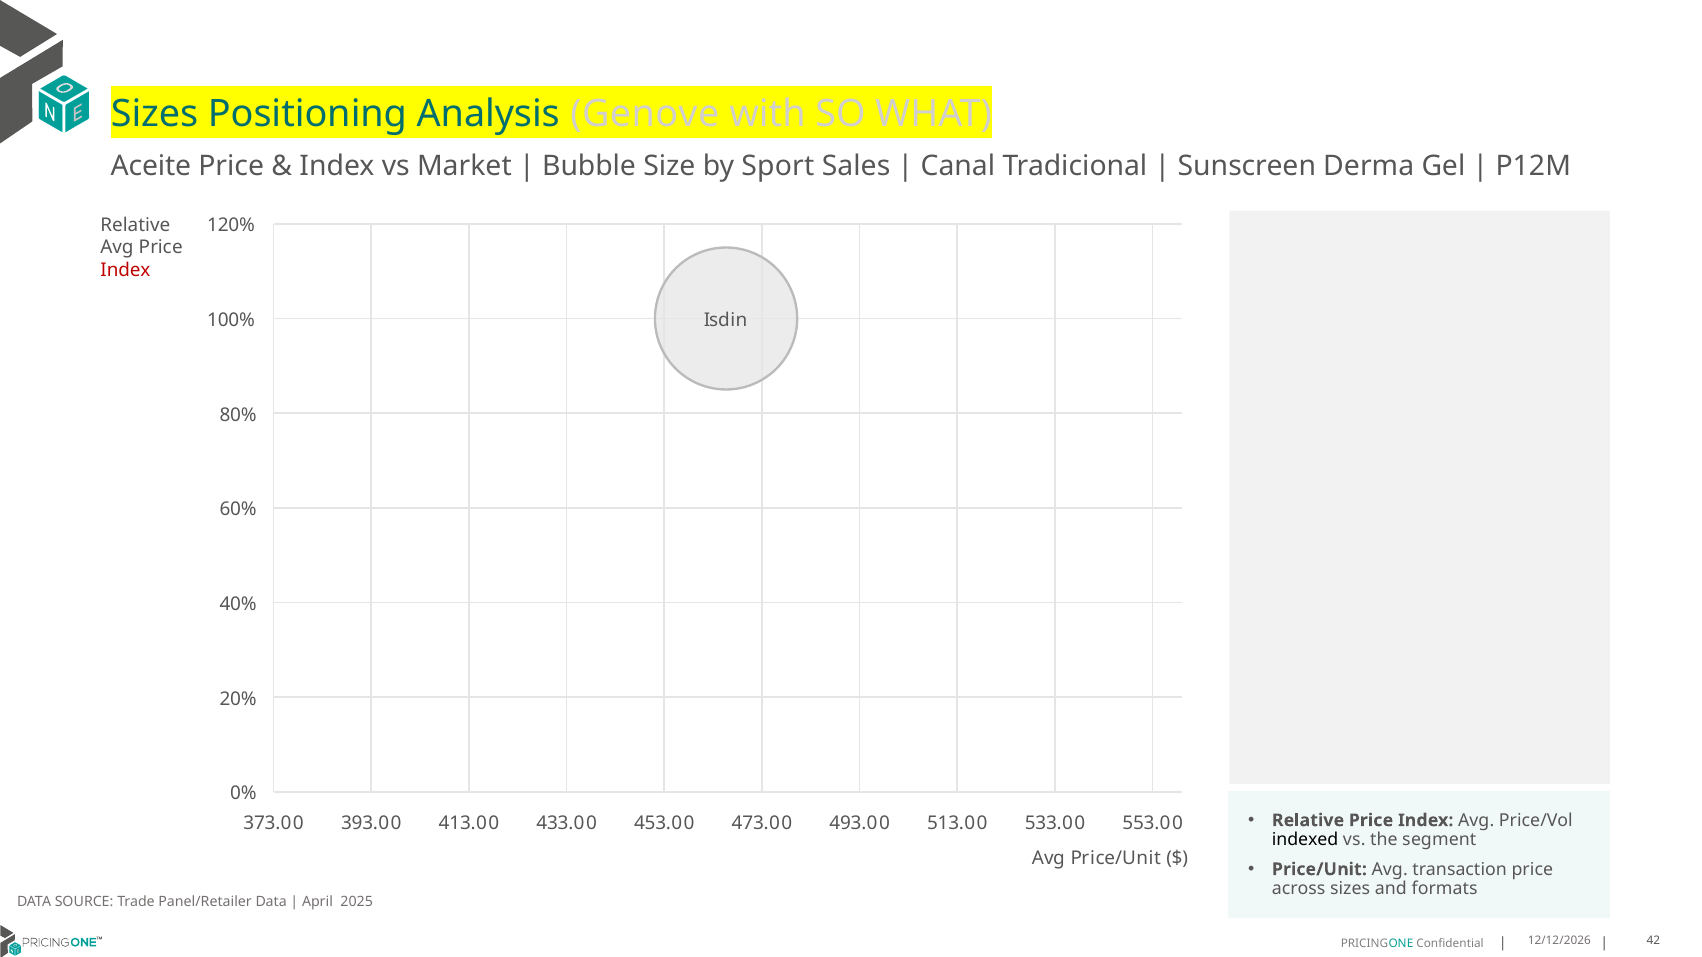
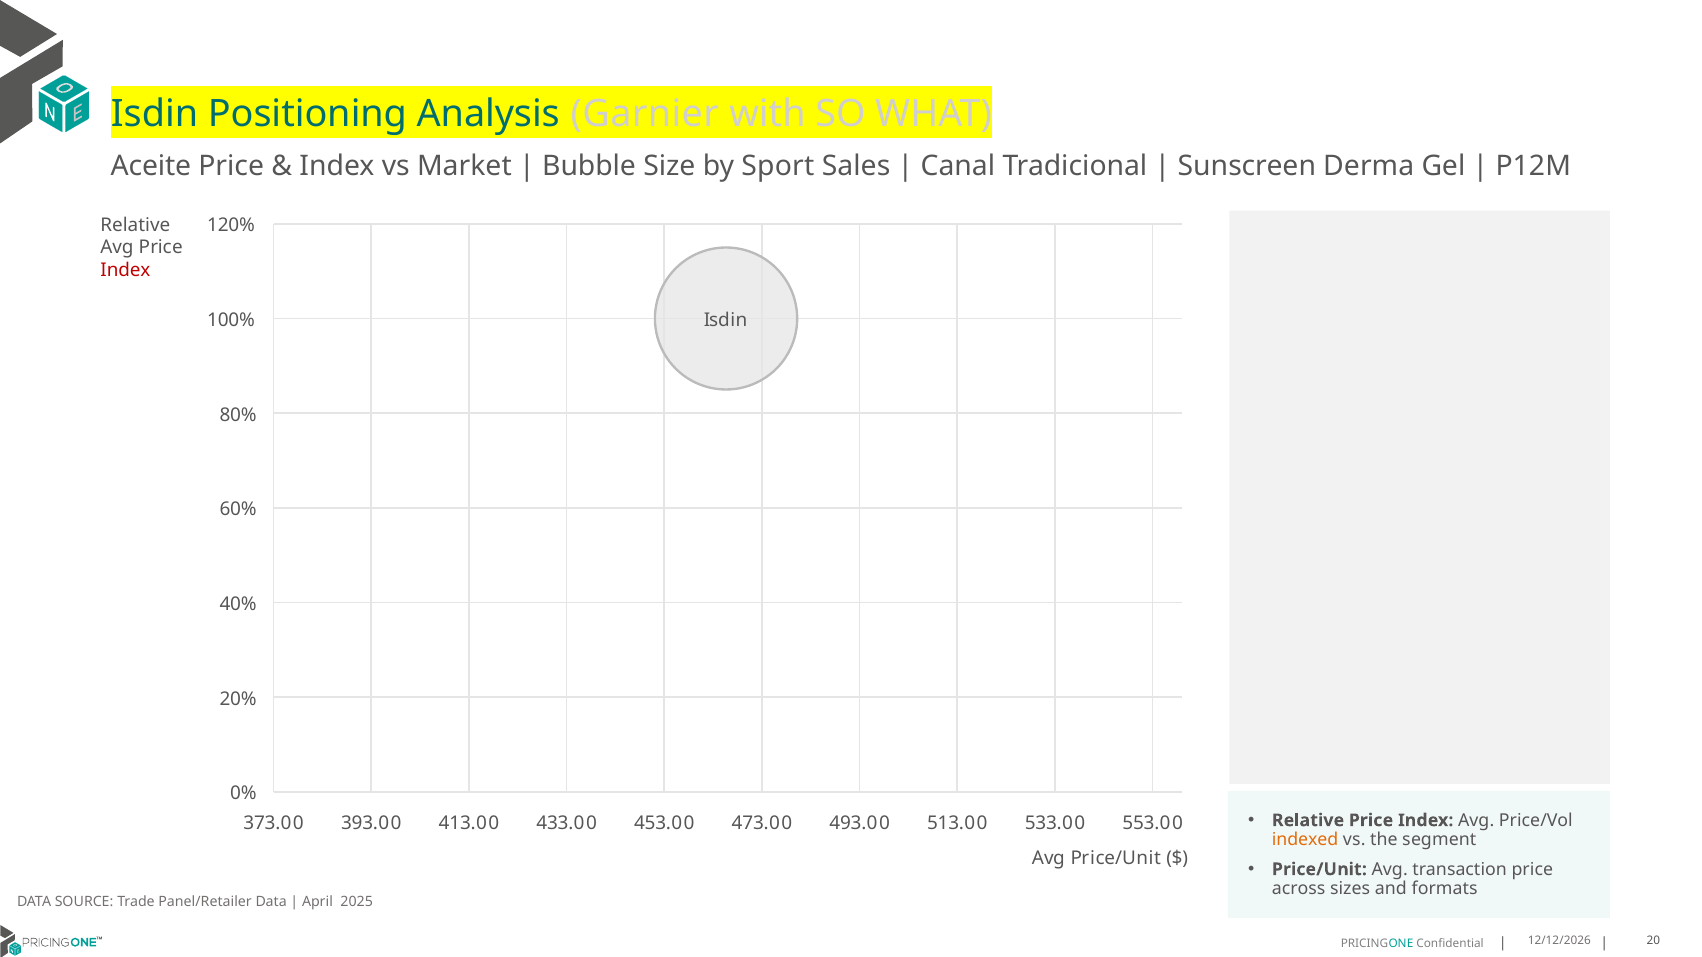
Sizes at (155, 114): Sizes -> Isdin
Genove: Genove -> Garnier
indexed colour: black -> orange
42: 42 -> 20
